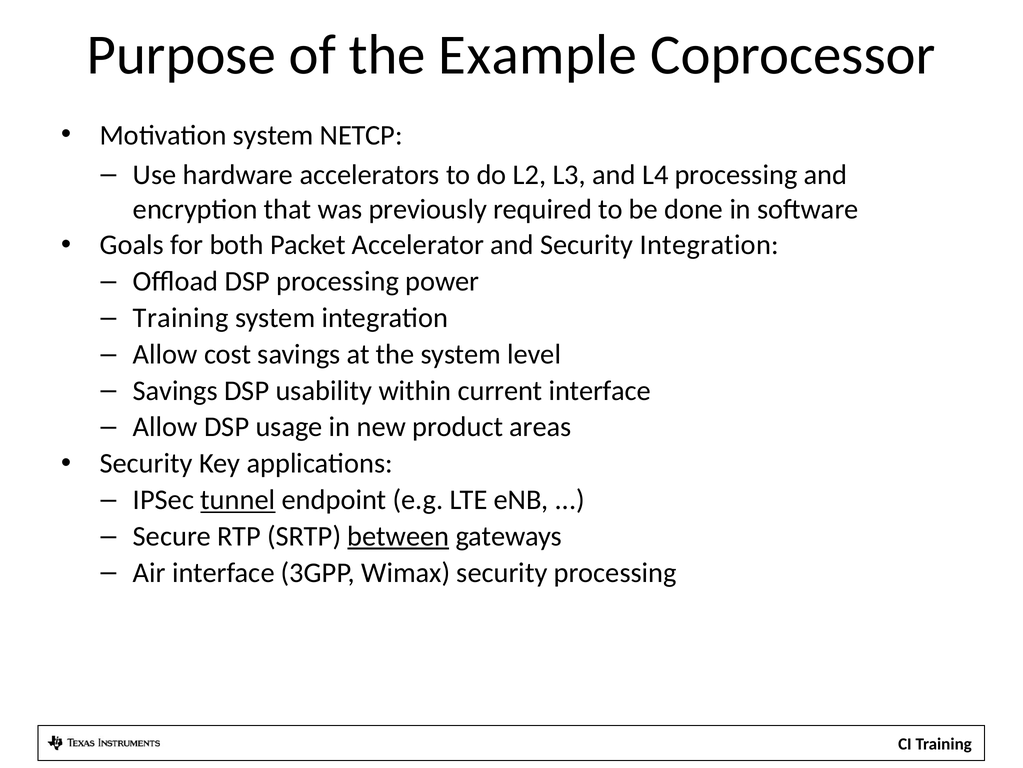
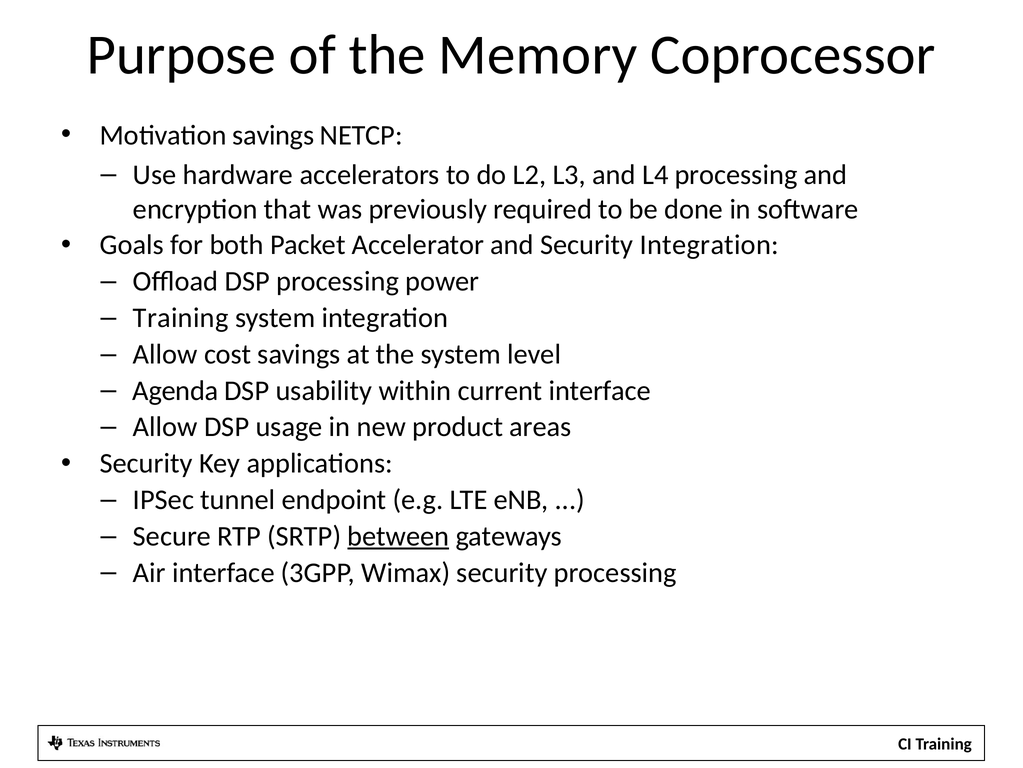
Example: Example -> Memory
Motivation system: system -> savings
Savings at (175, 390): Savings -> Agenda
tunnel underline: present -> none
